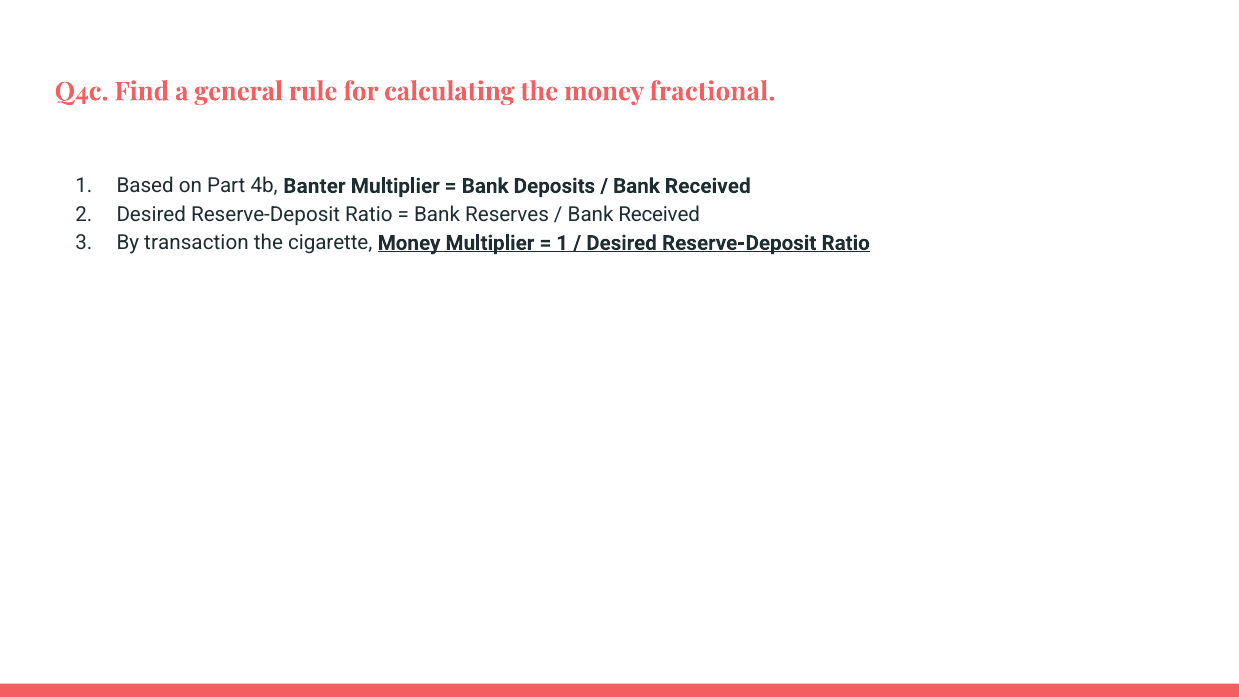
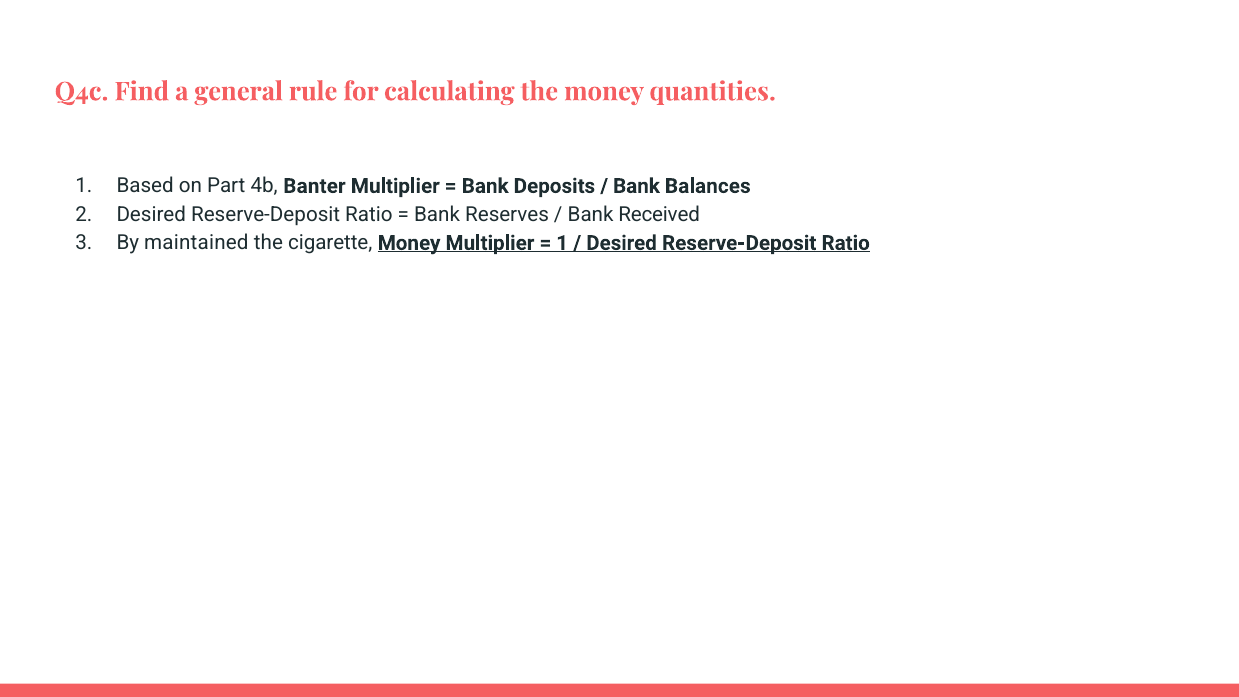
fractional: fractional -> quantities
Received at (708, 186): Received -> Balances
transaction: transaction -> maintained
